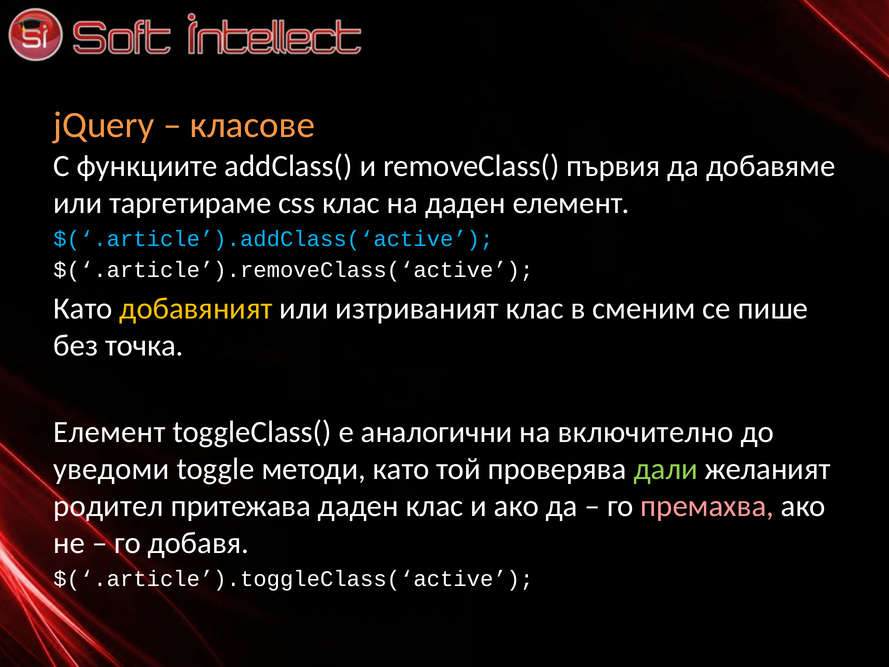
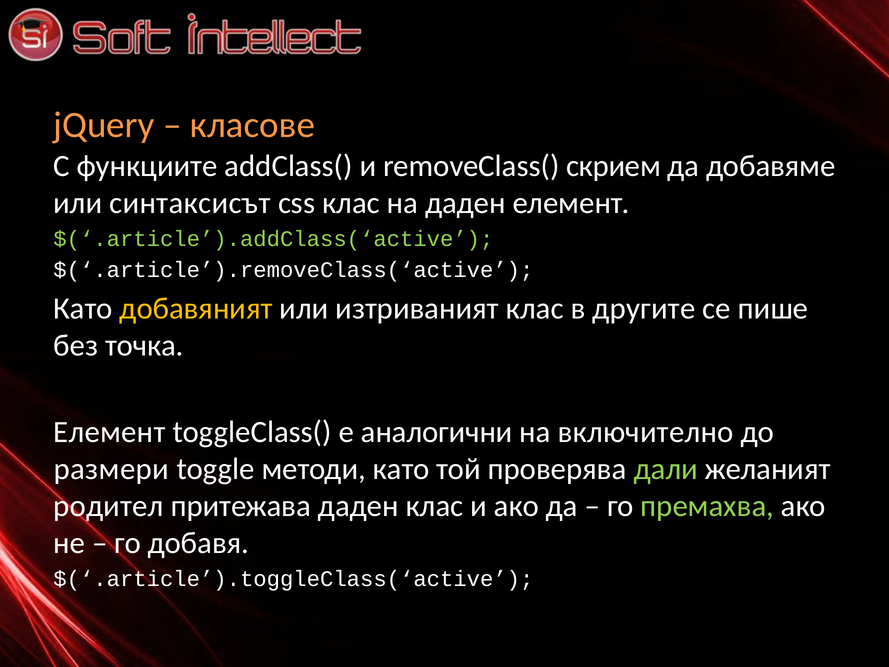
първия: първия -> скрием
таргетираме: таргетираме -> синтаксисът
$(‘.article’).addClass(‘active colour: light blue -> light green
сменим: сменим -> другите
уведоми: уведоми -> размери
премахва colour: pink -> light green
